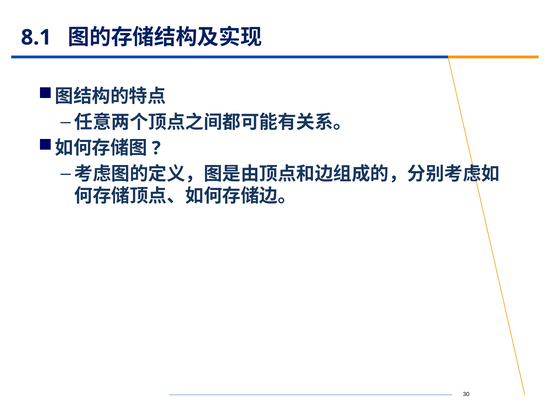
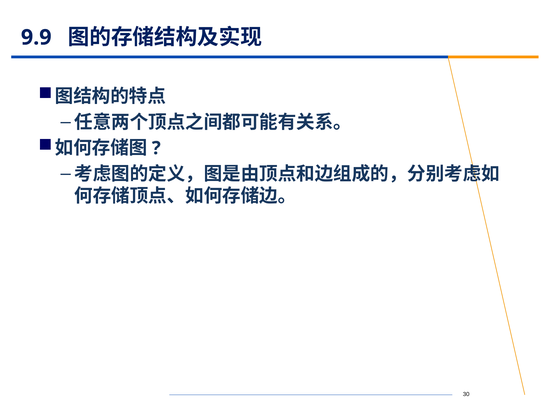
8.1: 8.1 -> 9.9
